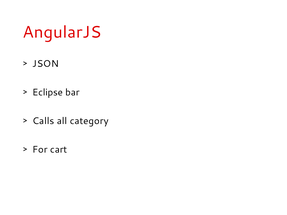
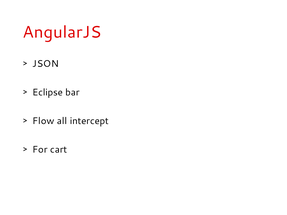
Calls: Calls -> Flow
category: category -> intercept
